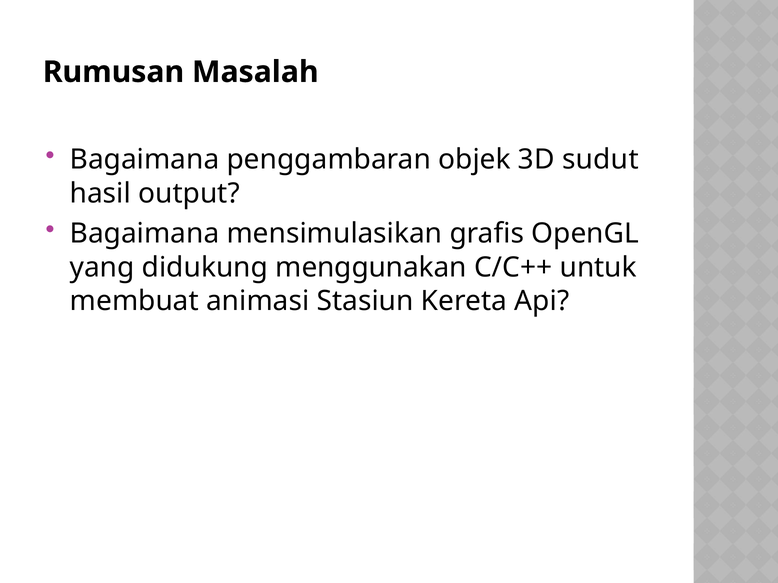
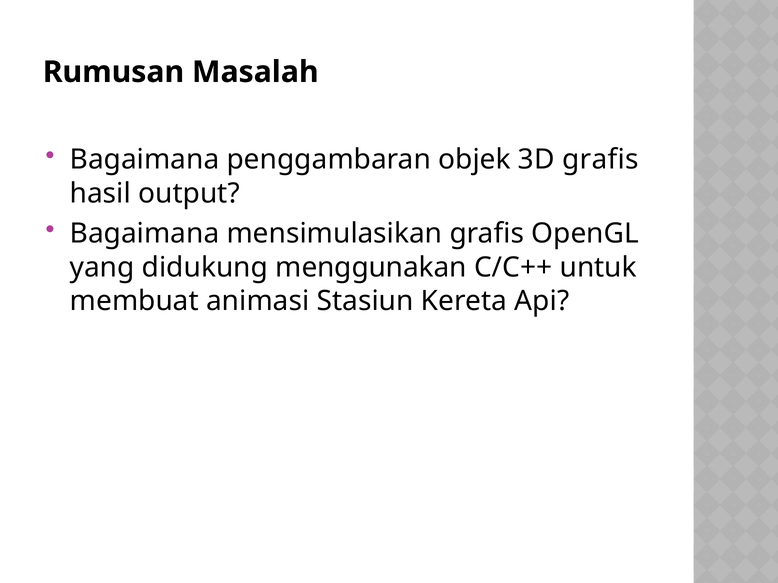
3D sudut: sudut -> grafis
